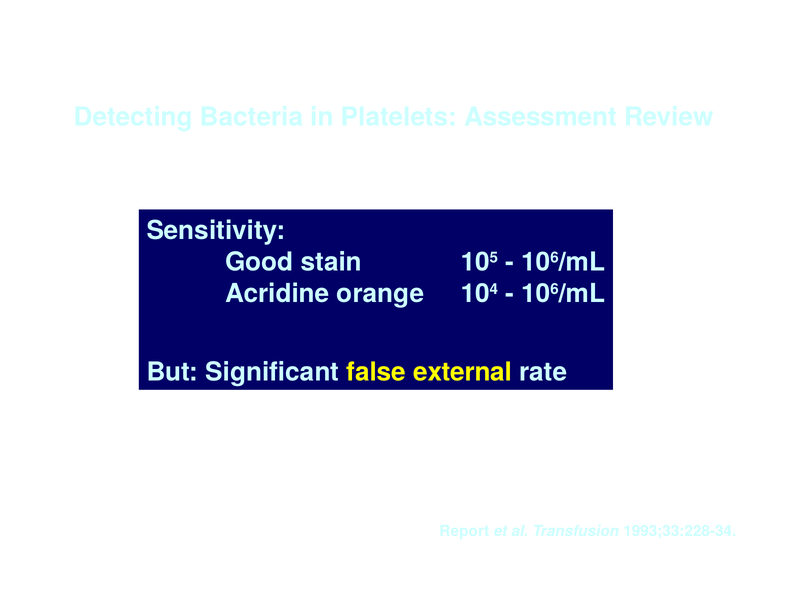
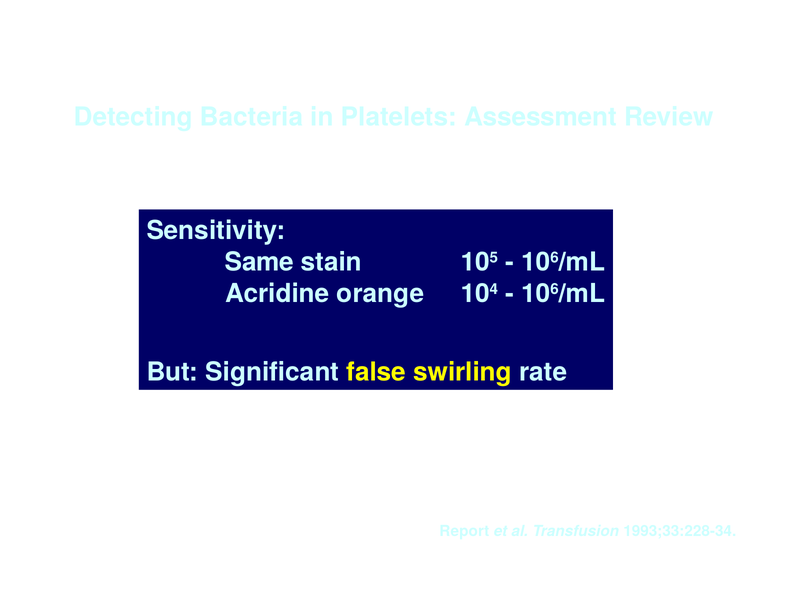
Good: Good -> Same
external: external -> swirling
